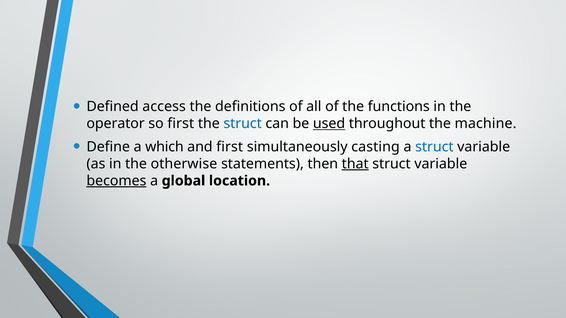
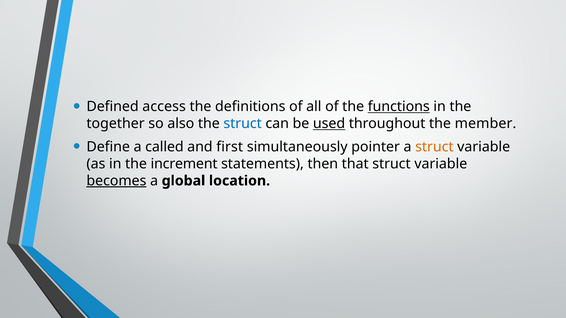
functions underline: none -> present
operator: operator -> together
so first: first -> also
machine: machine -> member
which: which -> called
casting: casting -> pointer
struct at (434, 147) colour: blue -> orange
otherwise: otherwise -> increment
that underline: present -> none
